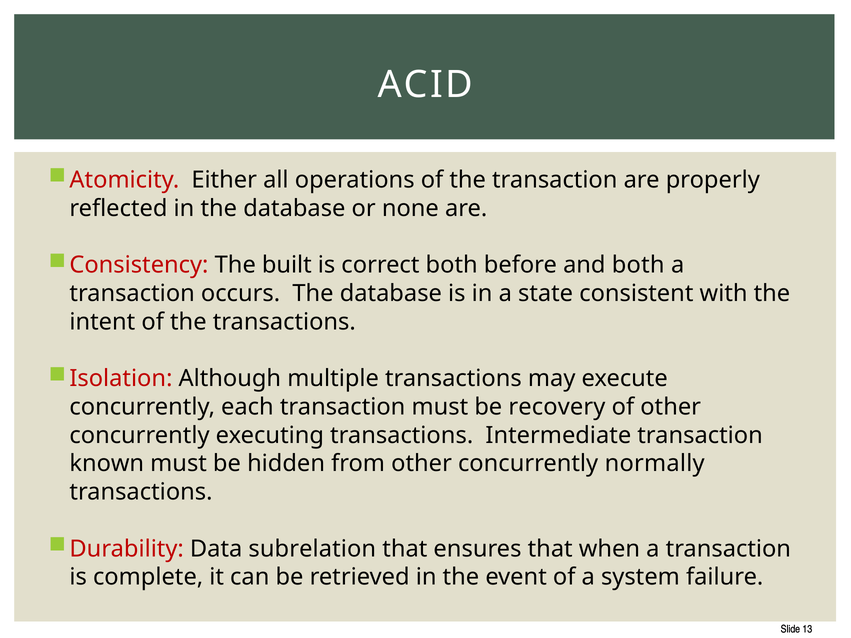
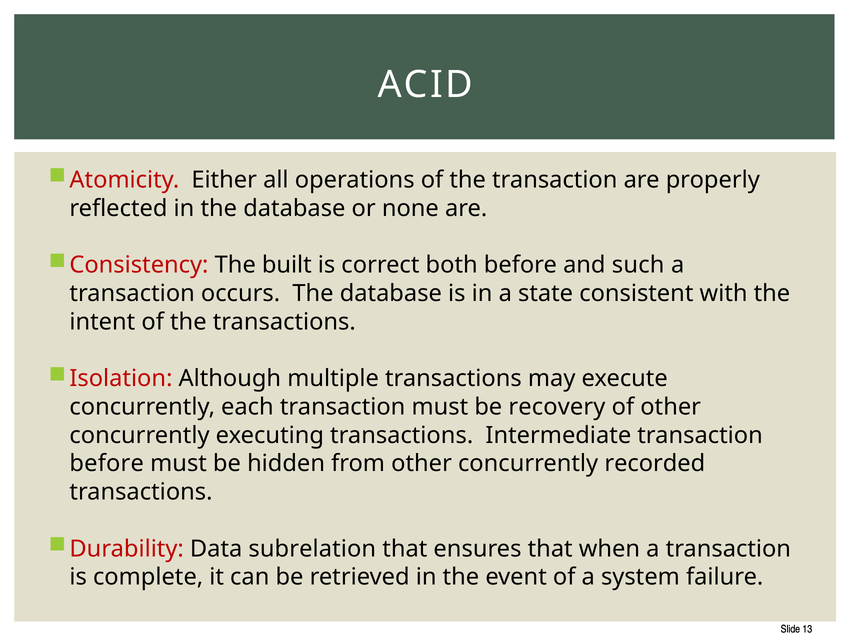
and both: both -> such
known at (107, 464): known -> before
normally: normally -> recorded
